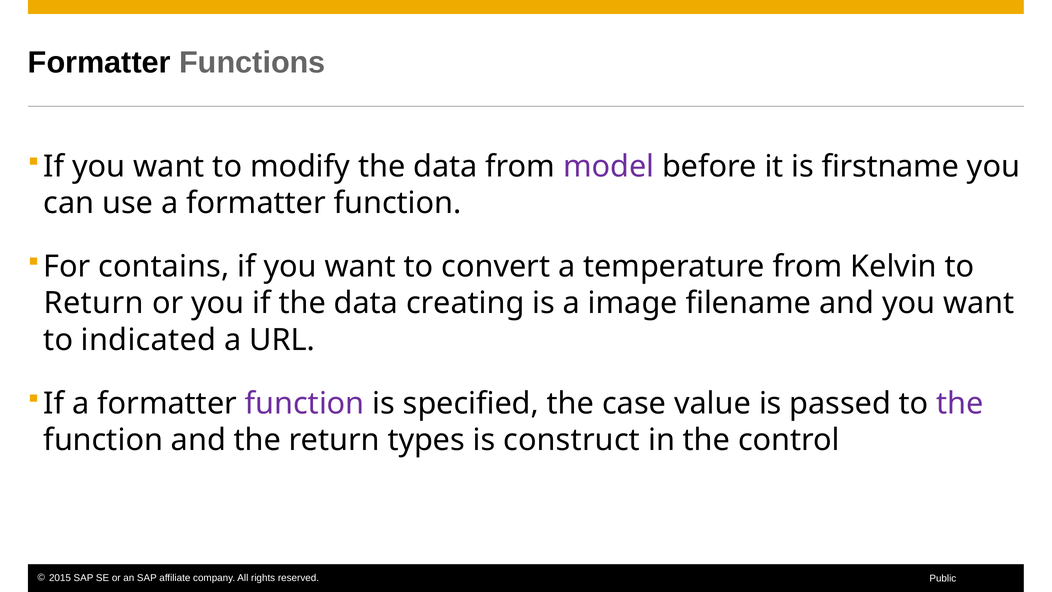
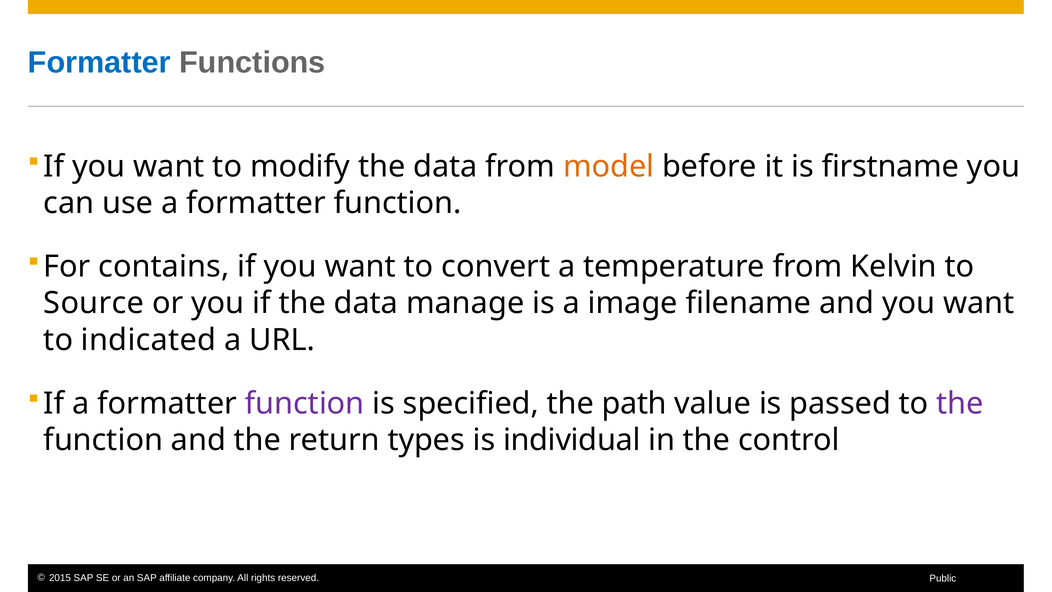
Formatter at (99, 63) colour: black -> blue
model colour: purple -> orange
Return at (94, 303): Return -> Source
creating: creating -> manage
case: case -> path
construct: construct -> individual
